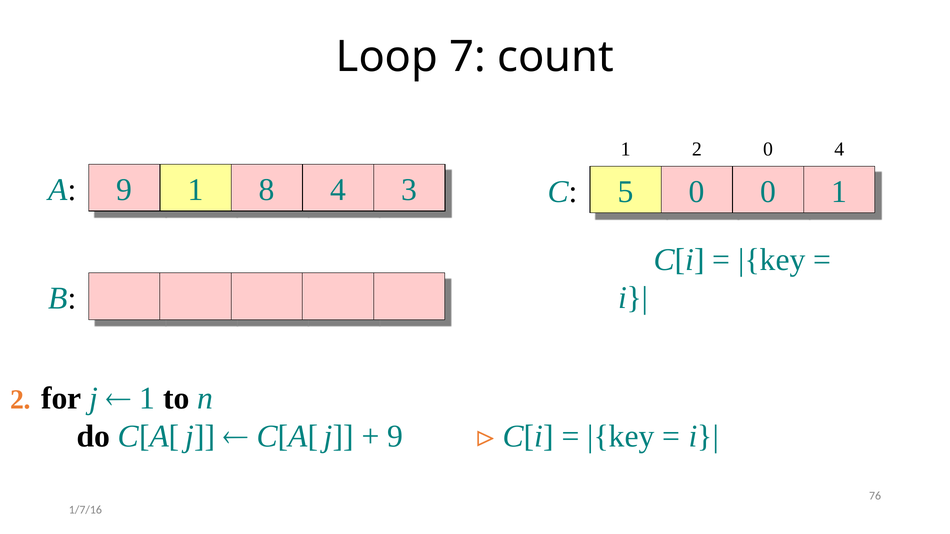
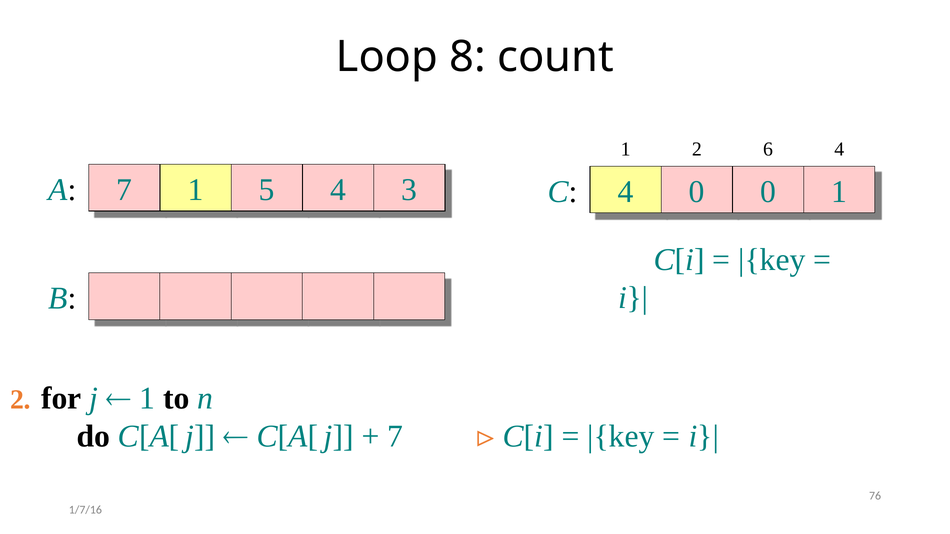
7: 7 -> 8
2 0: 0 -> 6
A 9: 9 -> 7
8: 8 -> 5
C 5: 5 -> 4
9 at (395, 437): 9 -> 7
